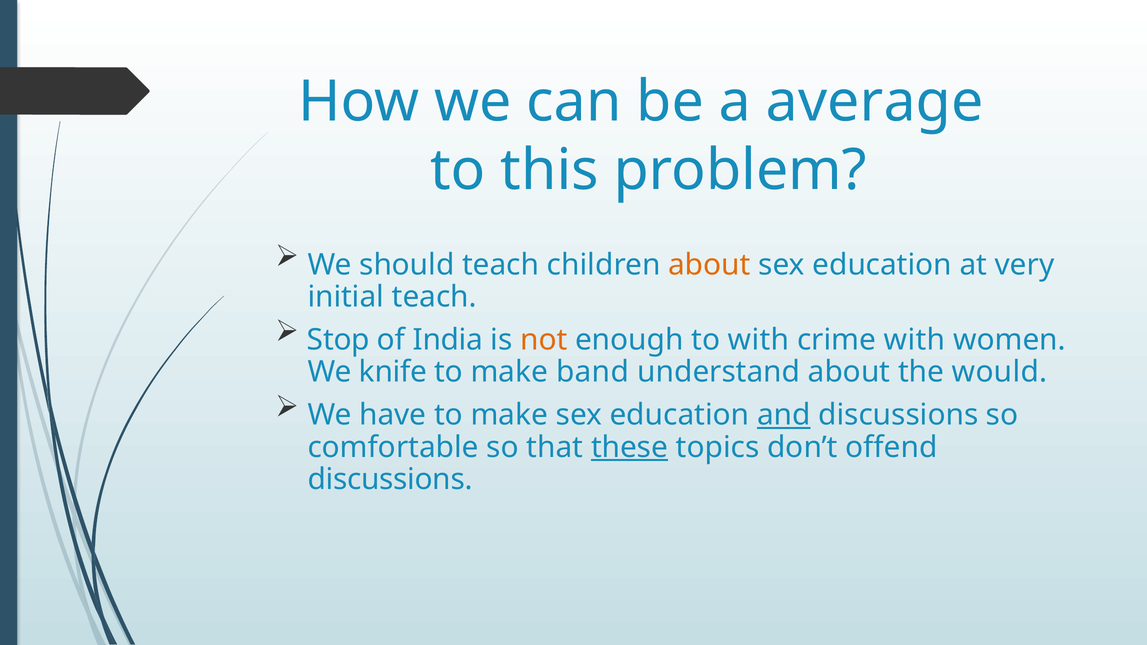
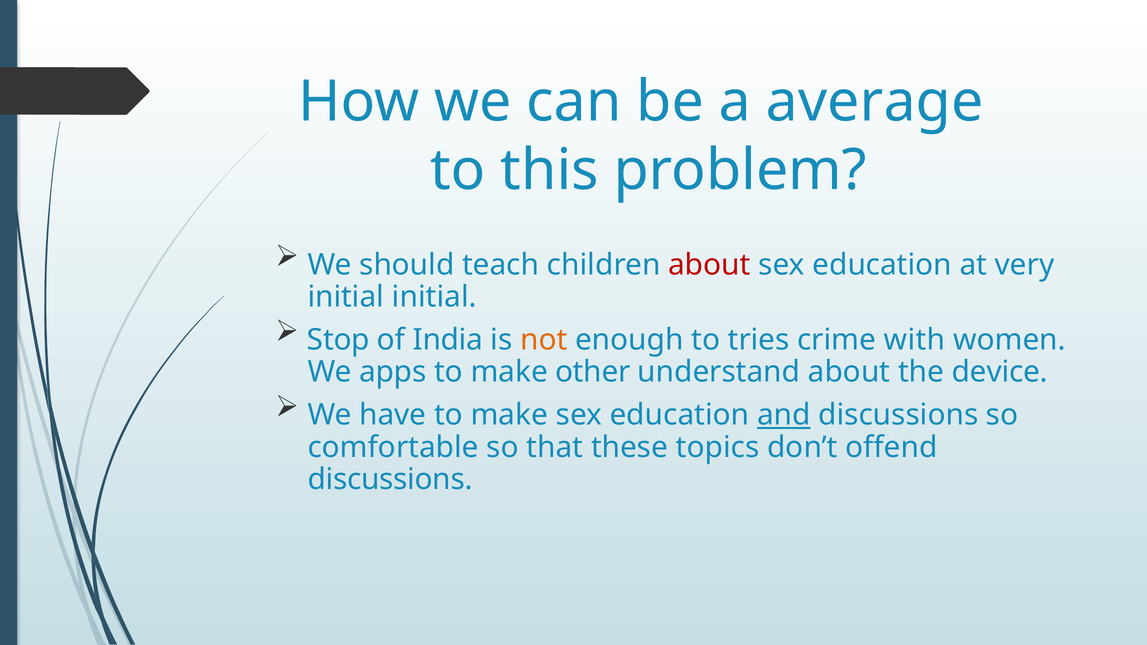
about at (709, 265) colour: orange -> red
initial teach: teach -> initial
to with: with -> tries
knife: knife -> apps
band: band -> other
would: would -> device
these underline: present -> none
